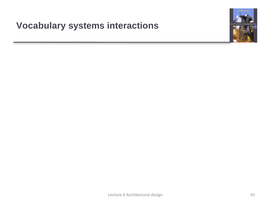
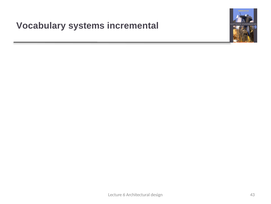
interactions: interactions -> incremental
